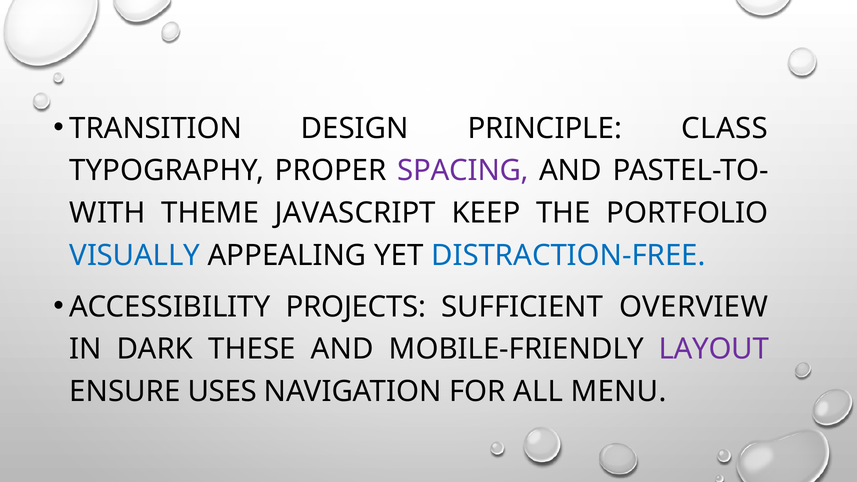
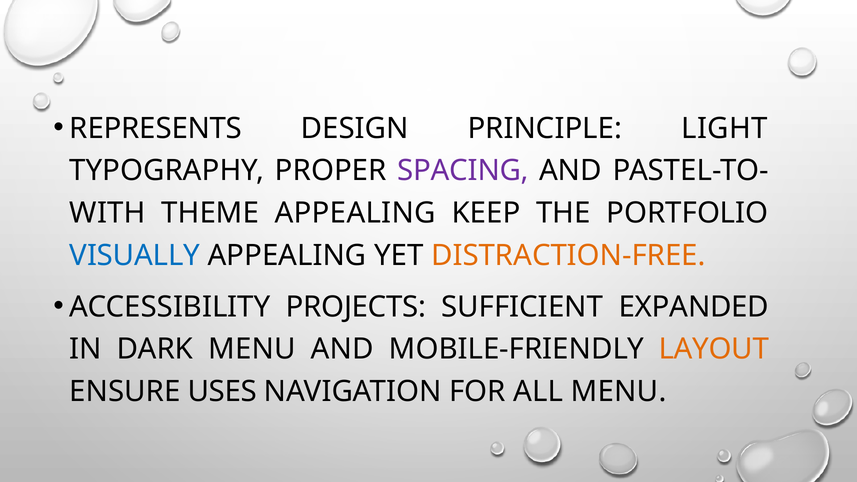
TRANSITION: TRANSITION -> REPRESENTS
CLASS: CLASS -> LIGHT
THEME JAVASCRIPT: JAVASCRIPT -> APPEALING
DISTRACTION-FREE colour: blue -> orange
OVERVIEW: OVERVIEW -> EXPANDED
DARK THESE: THESE -> MENU
LAYOUT colour: purple -> orange
